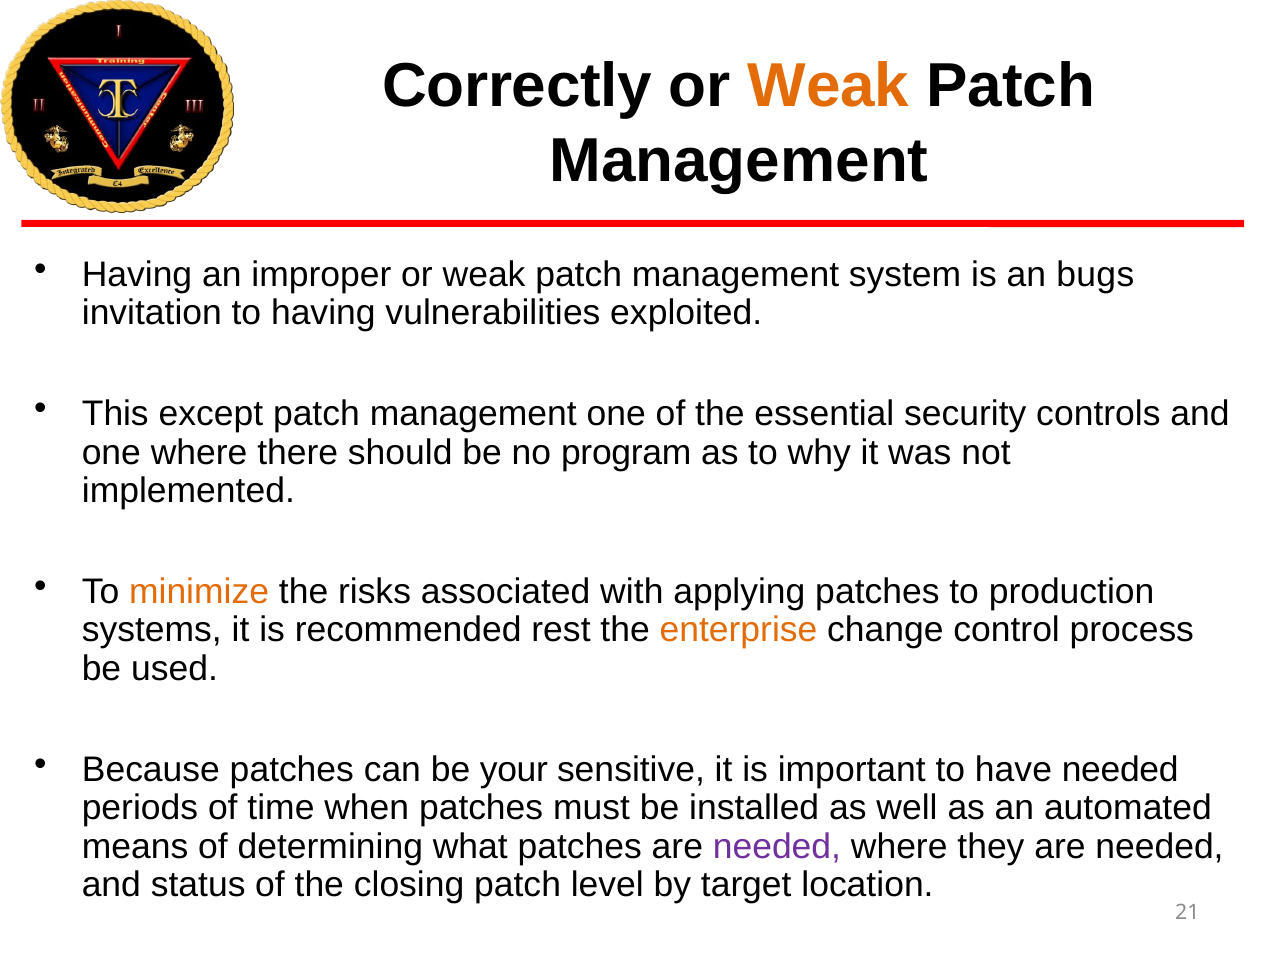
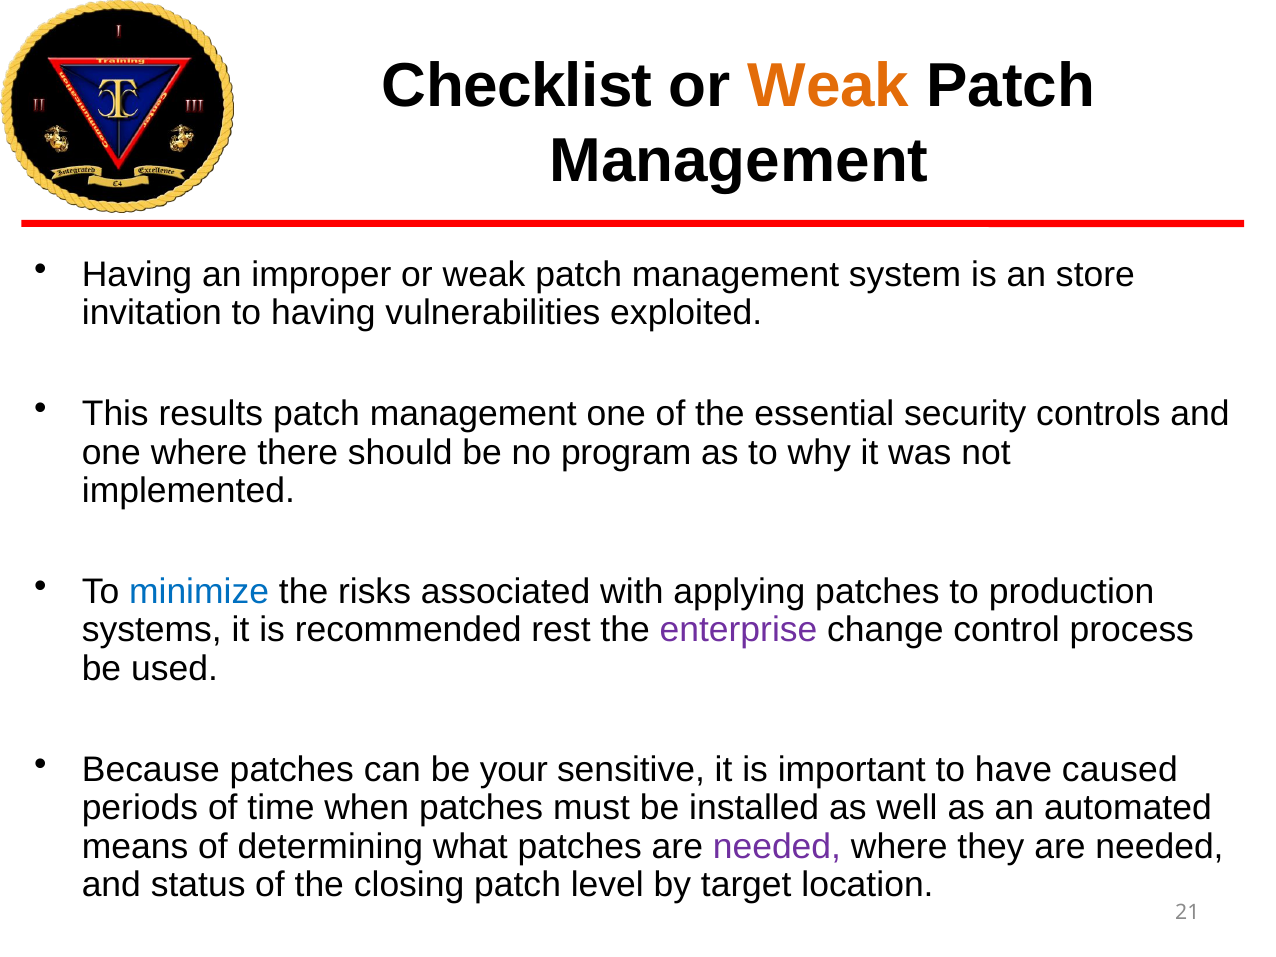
Correctly: Correctly -> Checklist
bugs: bugs -> store
except: except -> results
minimize colour: orange -> blue
enterprise colour: orange -> purple
have needed: needed -> caused
